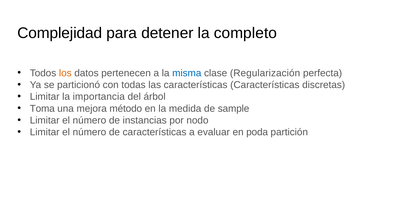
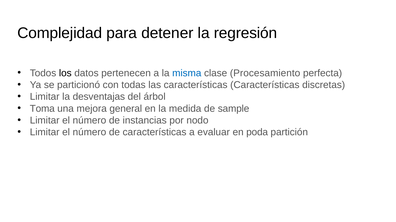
completo: completo -> regresión
los colour: orange -> black
Regularización: Regularización -> Procesamiento
importancia: importancia -> desventajas
método: método -> general
